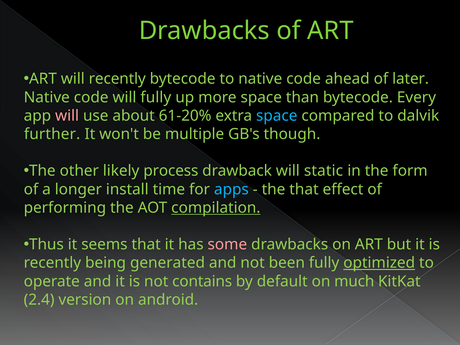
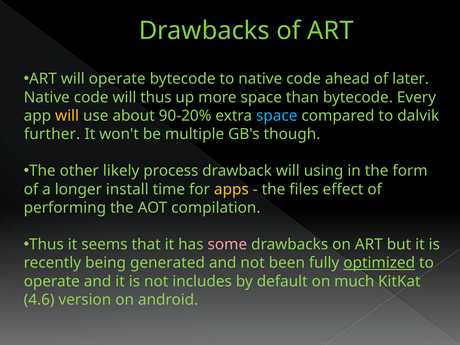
will recently: recently -> operate
will fully: fully -> thus
will at (67, 116) colour: pink -> yellow
61-20%: 61-20% -> 90-20%
static: static -> using
apps colour: light blue -> yellow
the that: that -> files
compilation underline: present -> none
contains: contains -> includes
2.4: 2.4 -> 4.6
